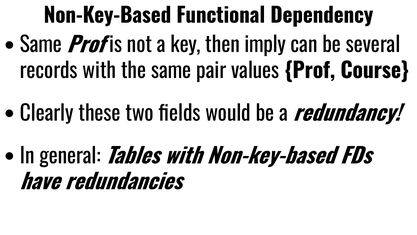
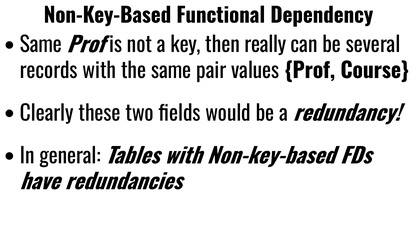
imply: imply -> really
